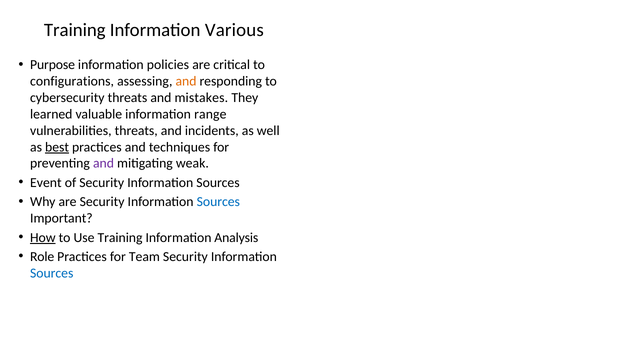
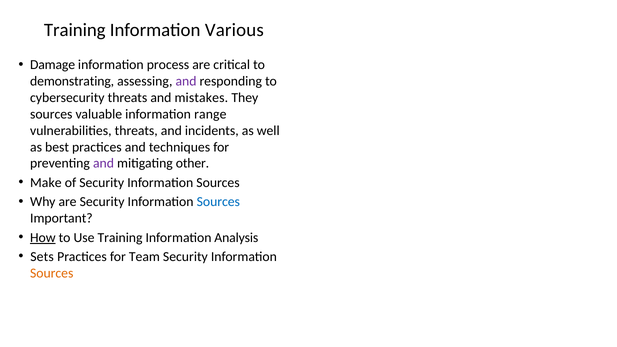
Purpose: Purpose -> Damage
policies: policies -> process
configurations: configurations -> demonstrating
and at (186, 81) colour: orange -> purple
learned at (51, 114): learned -> sources
best underline: present -> none
weak: weak -> other
Event: Event -> Make
Role: Role -> Sets
Sources at (52, 273) colour: blue -> orange
